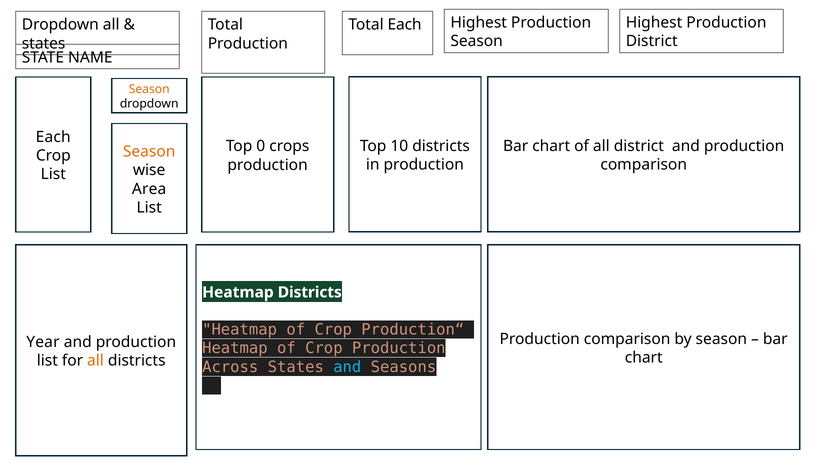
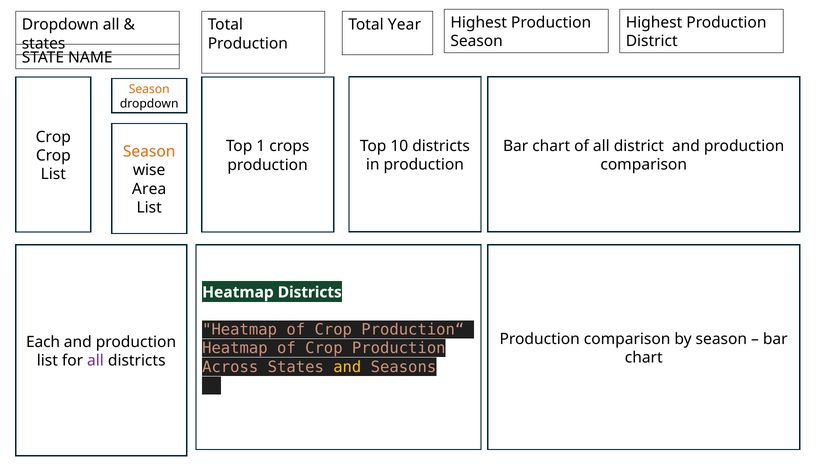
Total Each: Each -> Year
Each at (53, 137): Each -> Crop
0: 0 -> 1
Year: Year -> Each
all at (96, 361) colour: orange -> purple
and at (347, 367) colour: light blue -> yellow
